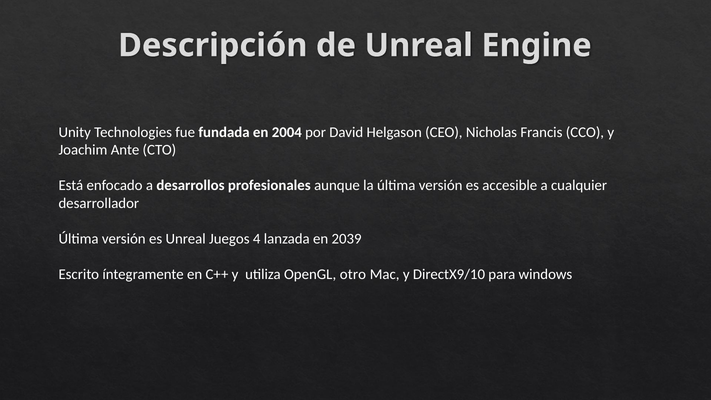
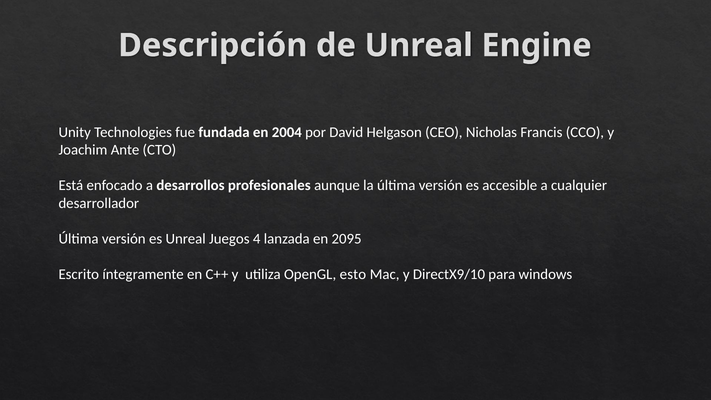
2039: 2039 -> 2095
otro: otro -> esto
